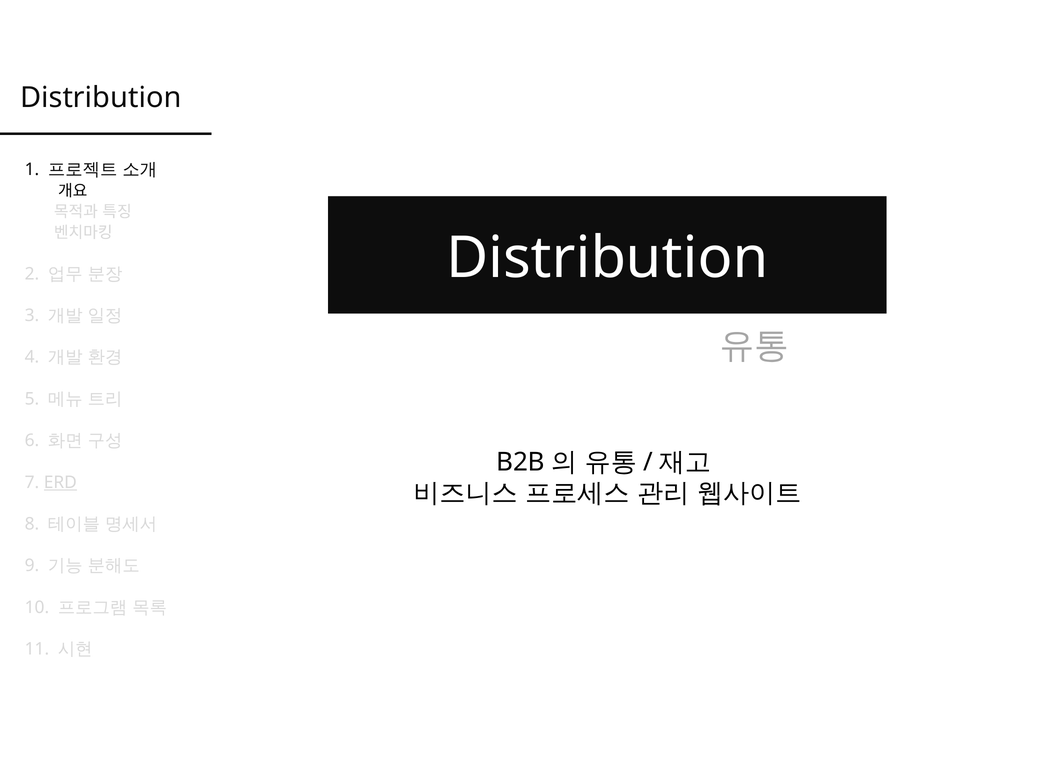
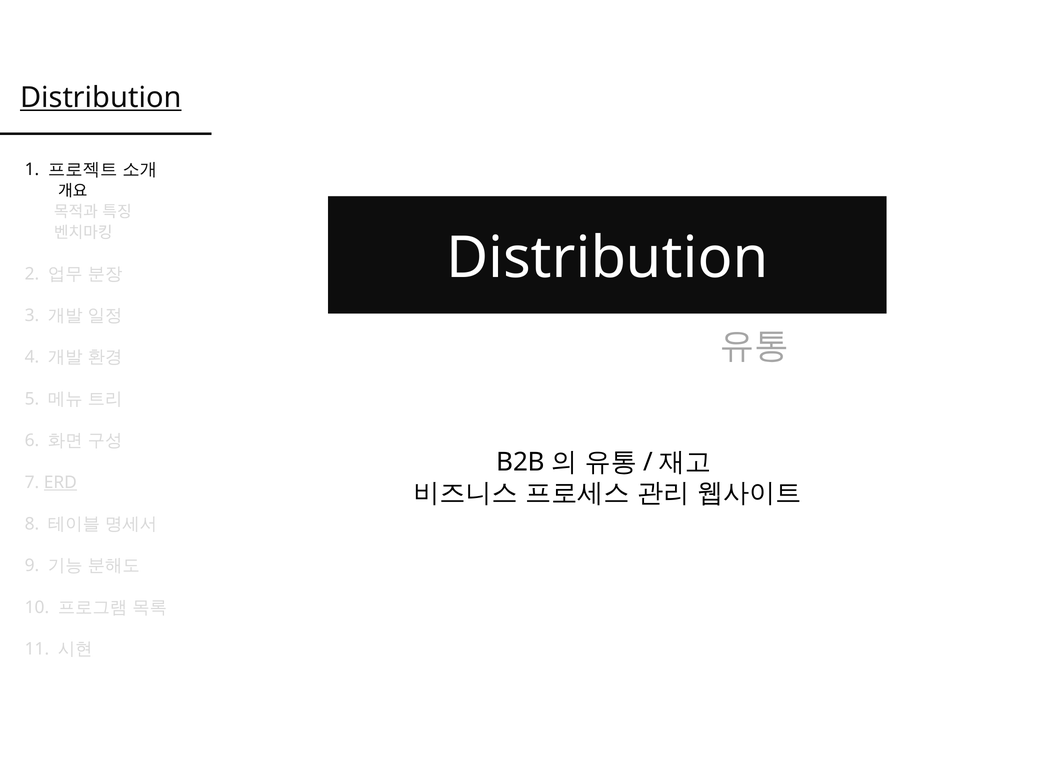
Distribution at (101, 98) underline: none -> present
